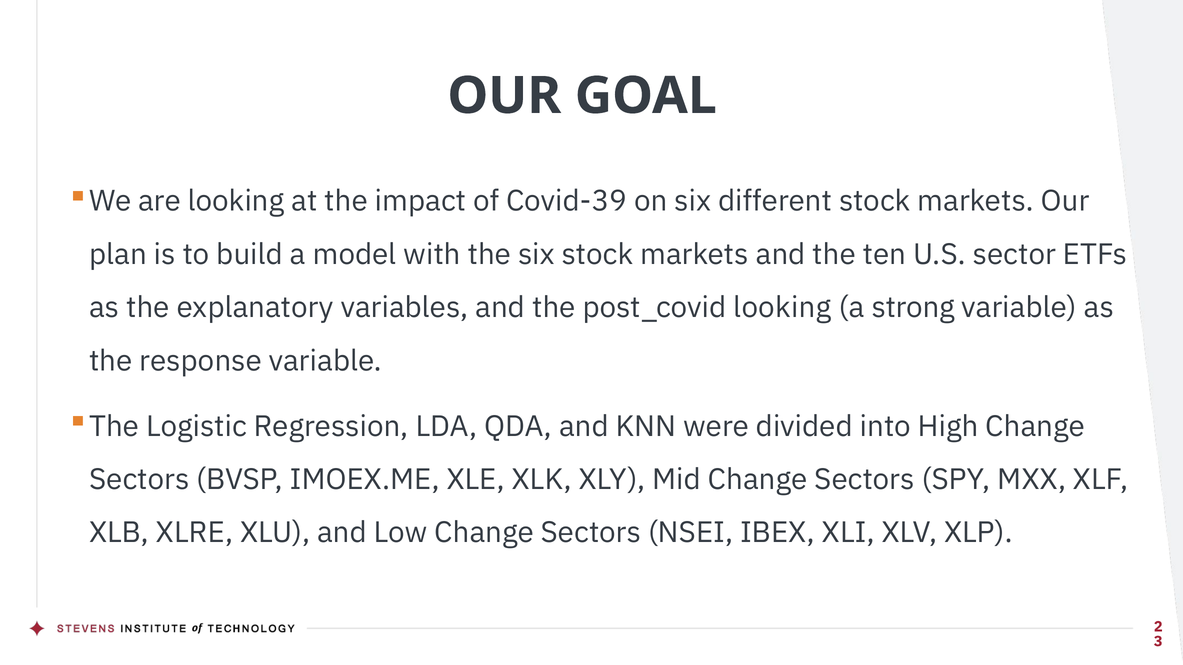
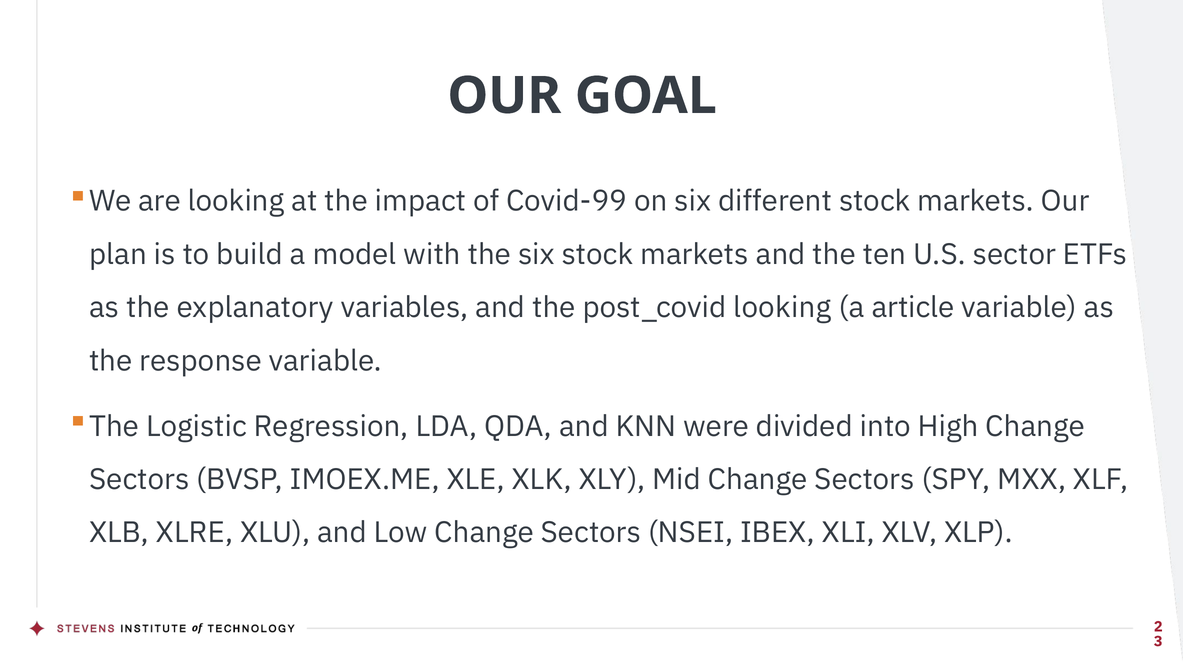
Covid-39: Covid-39 -> Covid-99
strong: strong -> article
